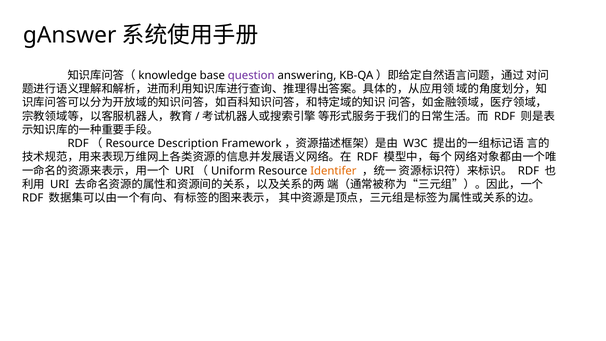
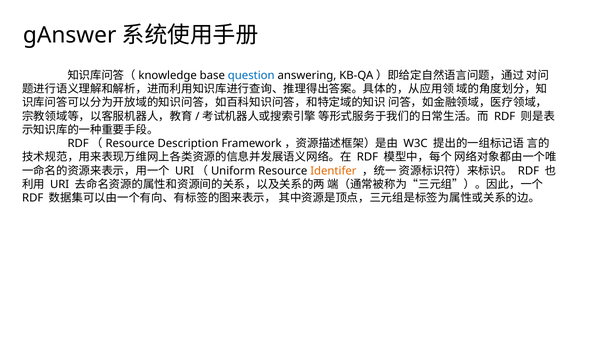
question colour: purple -> blue
